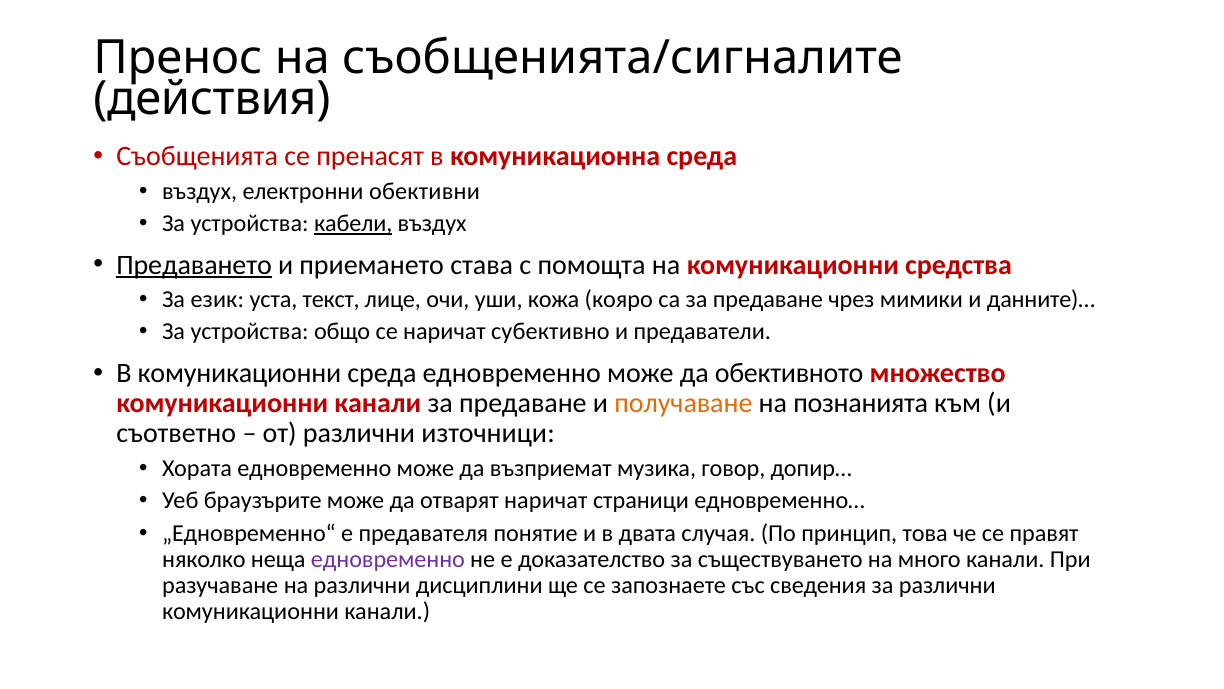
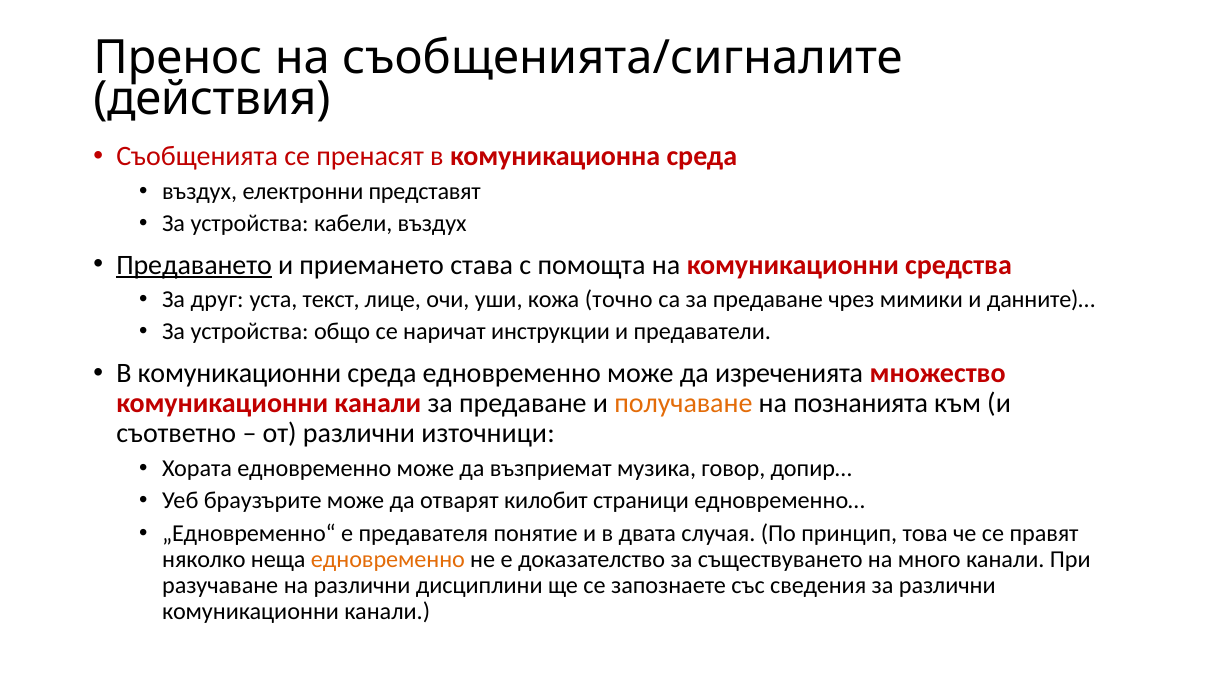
обективни: обективни -> представят
кабели underline: present -> none
език: език -> друг
кояро: кояро -> точно
субективно: субективно -> инструкции
обективното: обективното -> изреченията
отварят наричат: наричат -> килобит
едновременно at (388, 559) colour: purple -> orange
